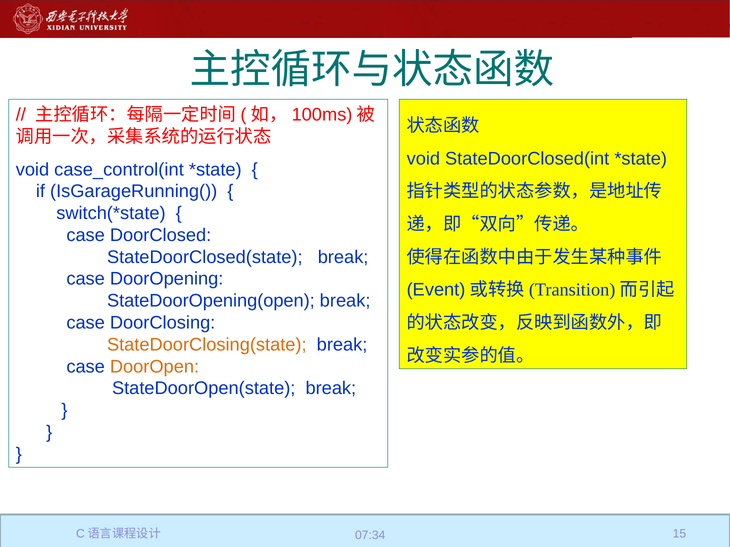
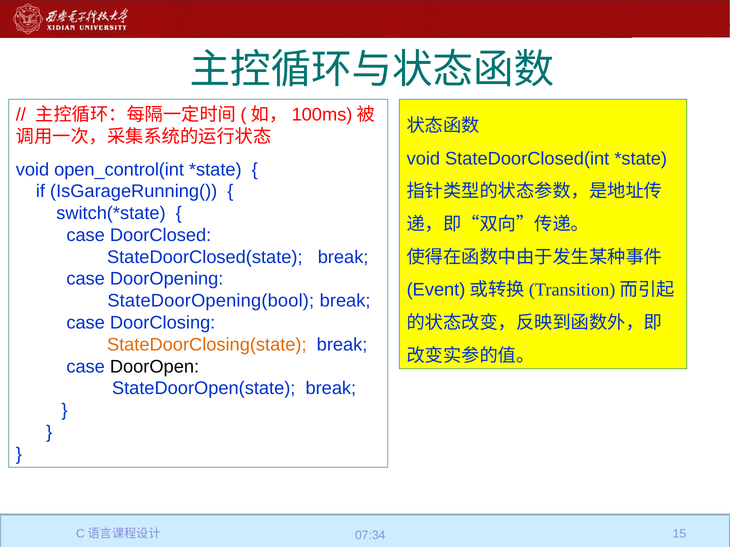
case_control(int: case_control(int -> open_control(int
StateDoorOpening(open: StateDoorOpening(open -> StateDoorOpening(bool
DoorOpen colour: orange -> black
